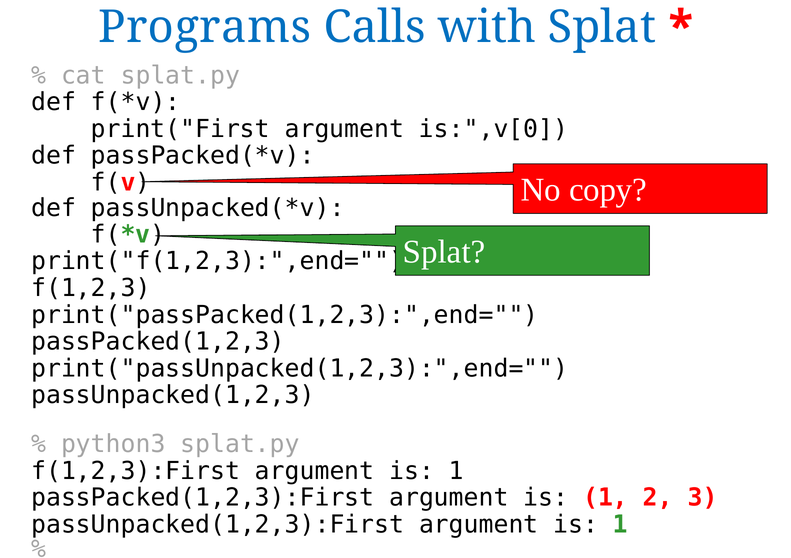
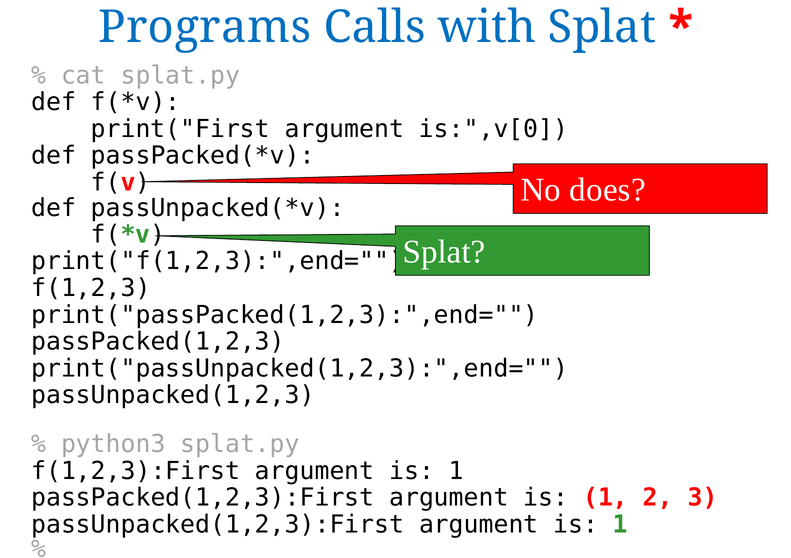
copy: copy -> does
